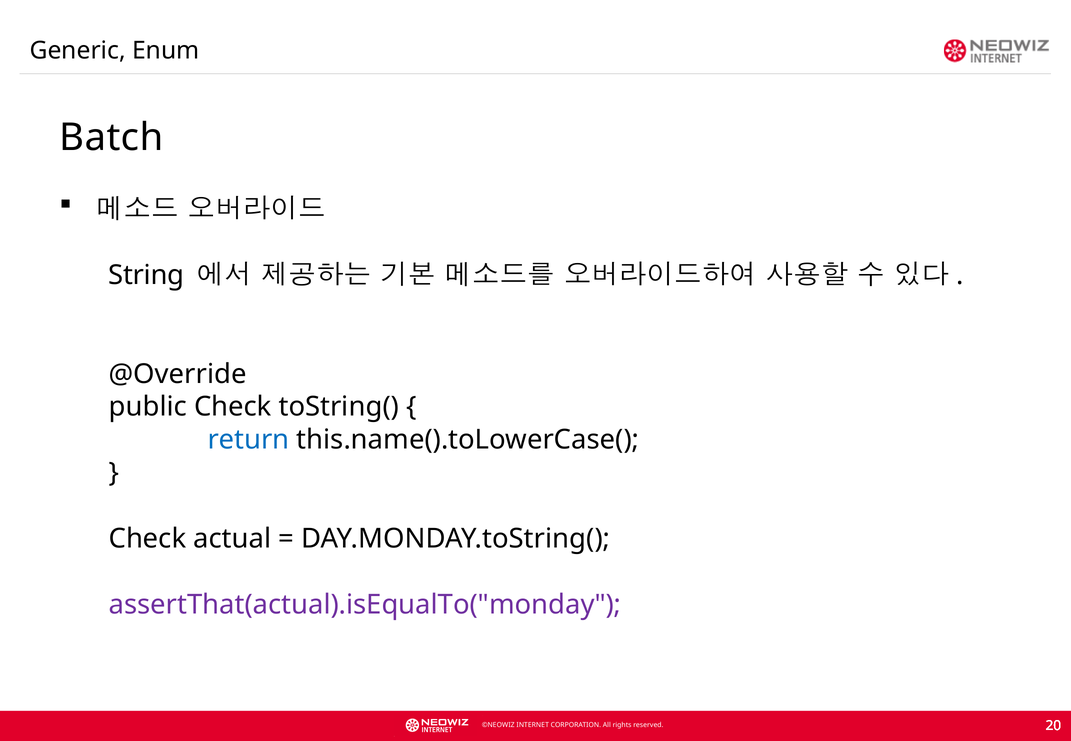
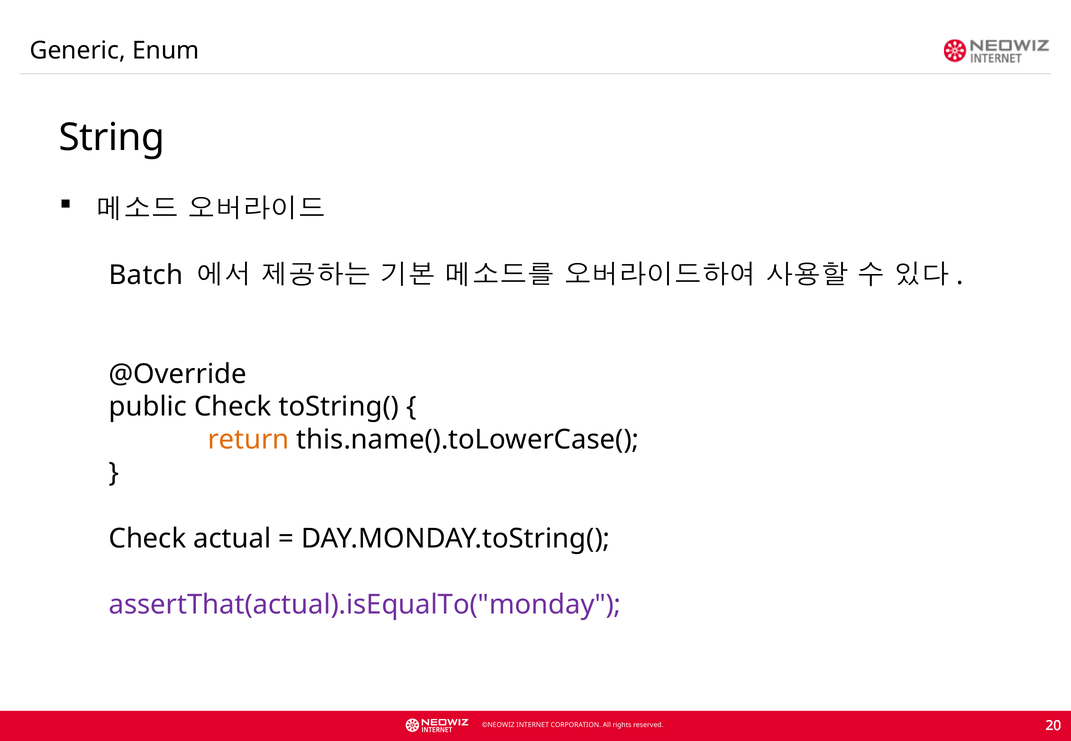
Batch: Batch -> String
String: String -> Batch
return colour: blue -> orange
